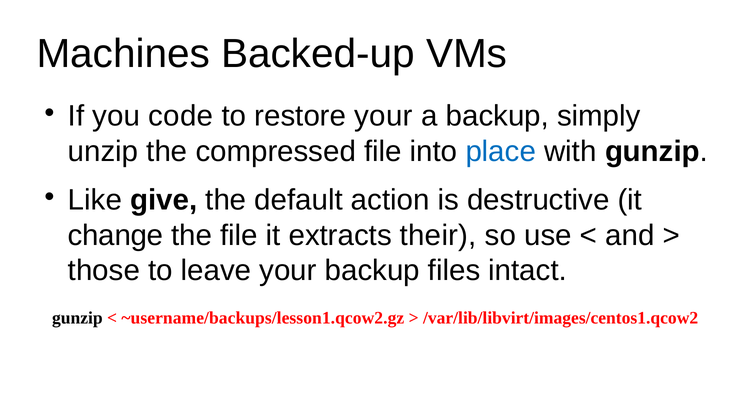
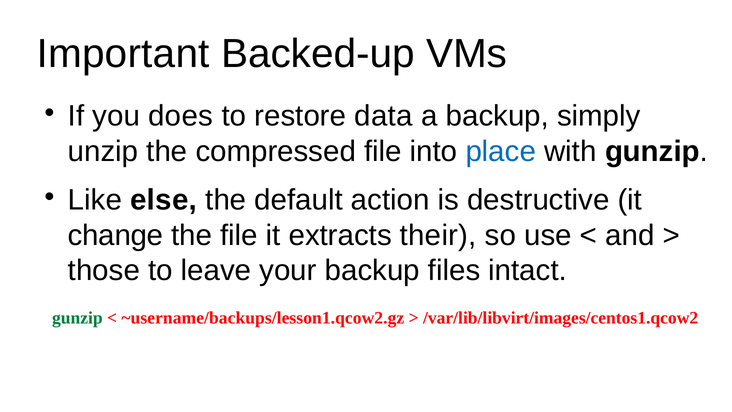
Machines: Machines -> Important
code: code -> does
restore your: your -> data
give: give -> else
gunzip at (77, 318) colour: black -> green
